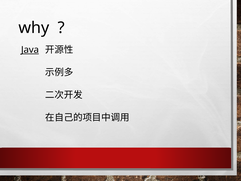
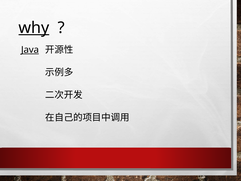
why underline: none -> present
